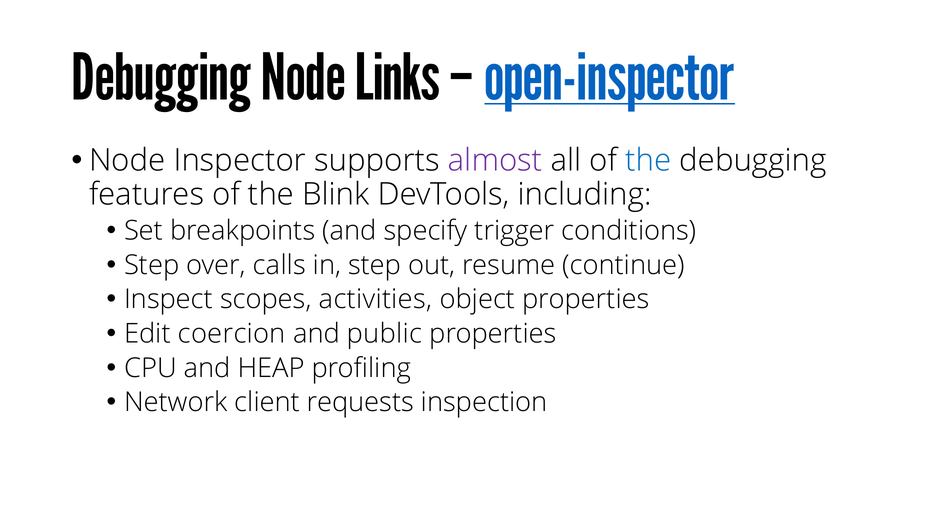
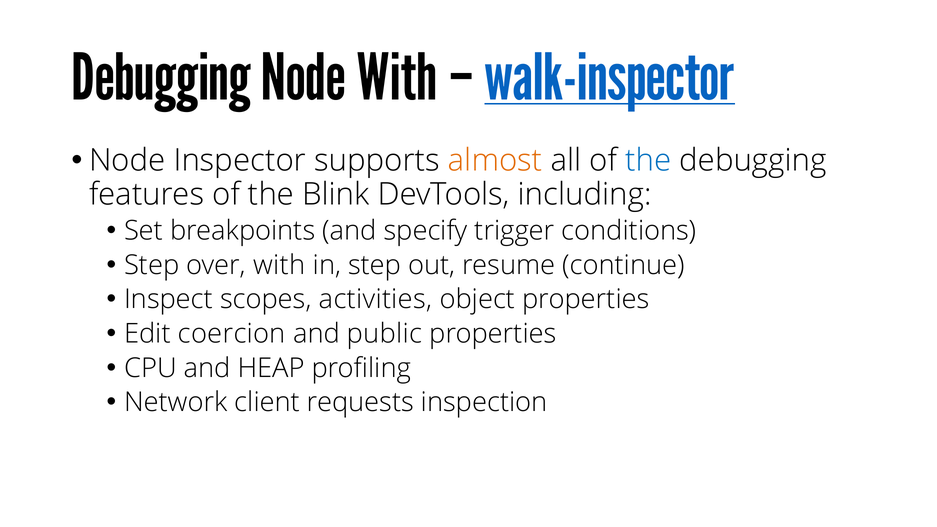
Node Links: Links -> With
open-inspector: open-inspector -> walk-inspector
almost colour: purple -> orange
over calls: calls -> with
